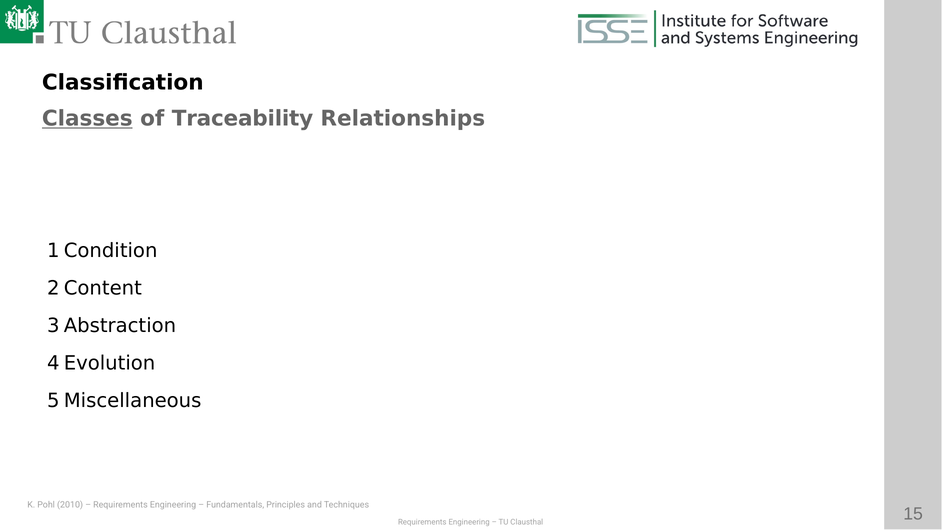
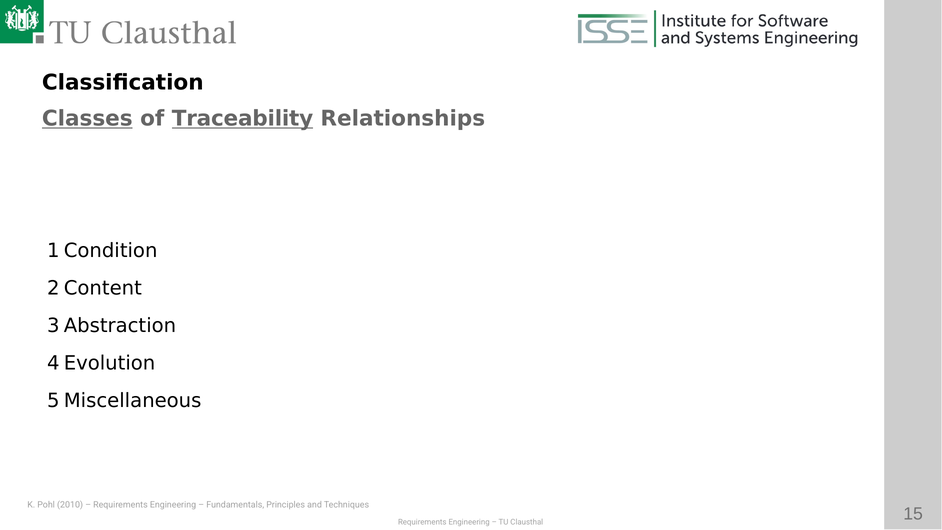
Traceability underline: none -> present
